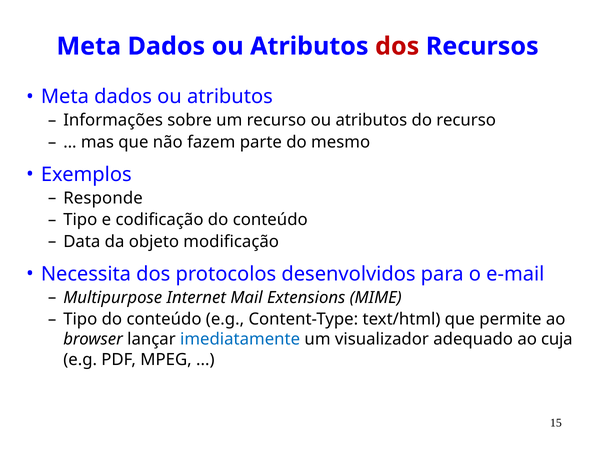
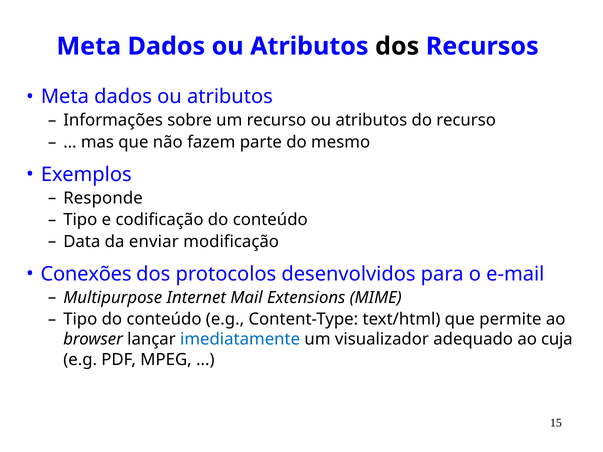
dos at (397, 46) colour: red -> black
objeto: objeto -> enviar
Necessita: Necessita -> Conexões
